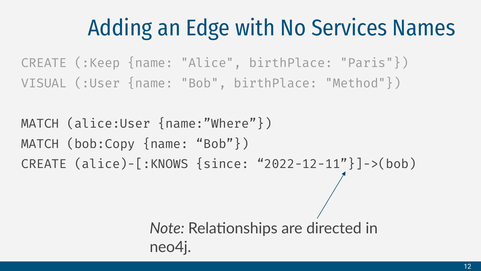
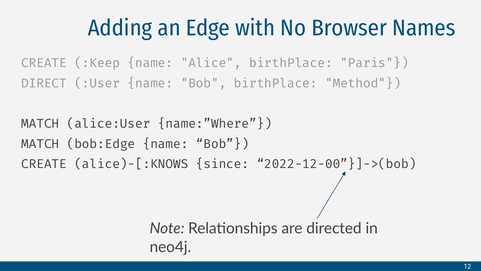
Services: Services -> Browser
VISUAL: VISUAL -> DIRECT
bob:Copy: bob:Copy -> bob:Edge
2022-12-11”}]->(bob: 2022-12-11”}]->(bob -> 2022-12-00”}]->(bob
